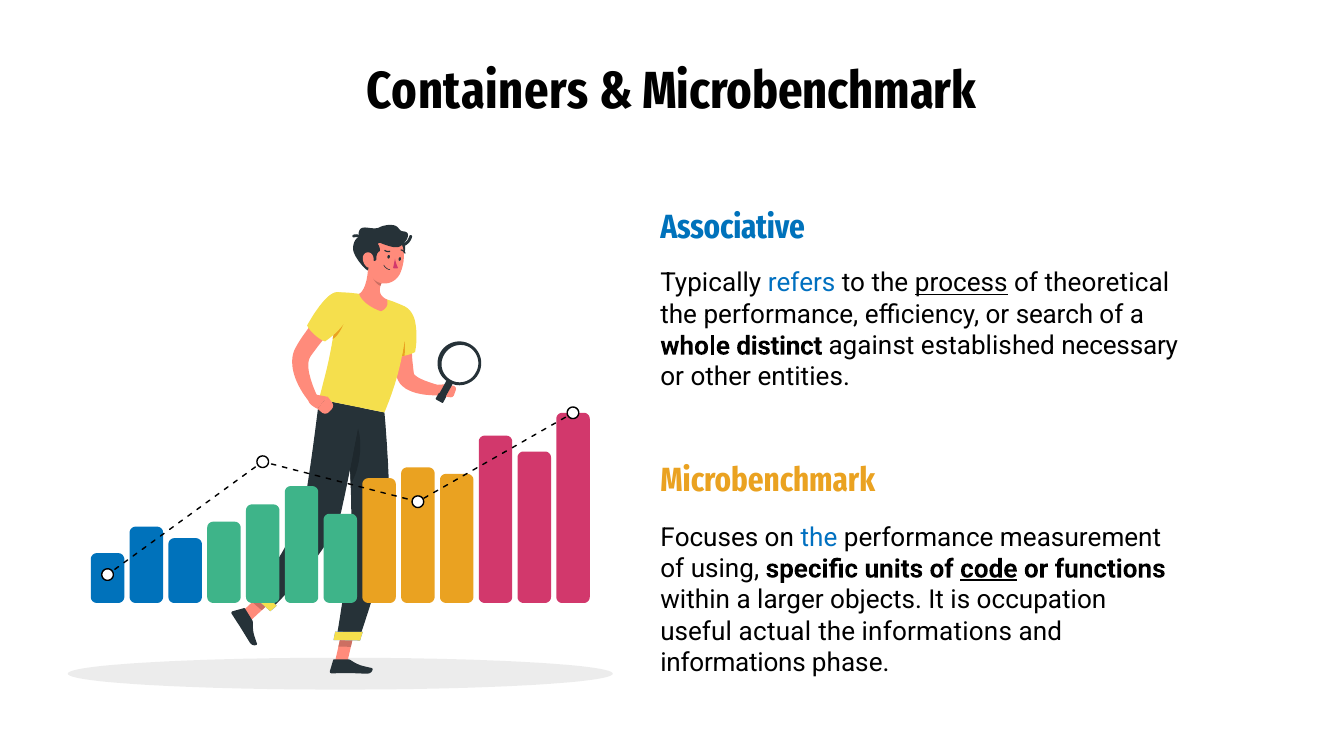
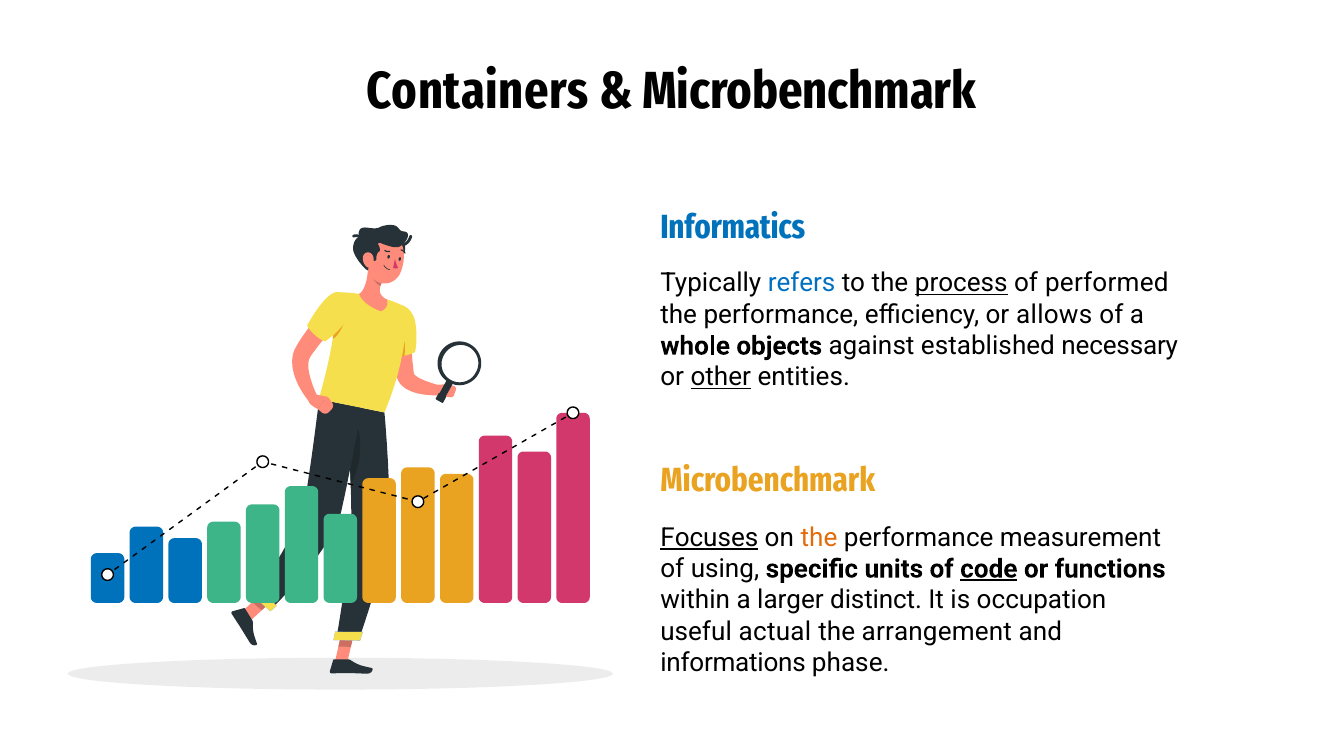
Associative: Associative -> Informatics
theoretical: theoretical -> performed
search: search -> allows
distinct: distinct -> objects
other underline: none -> present
Focuses underline: none -> present
the at (819, 537) colour: blue -> orange
objects: objects -> distinct
the informations: informations -> arrangement
